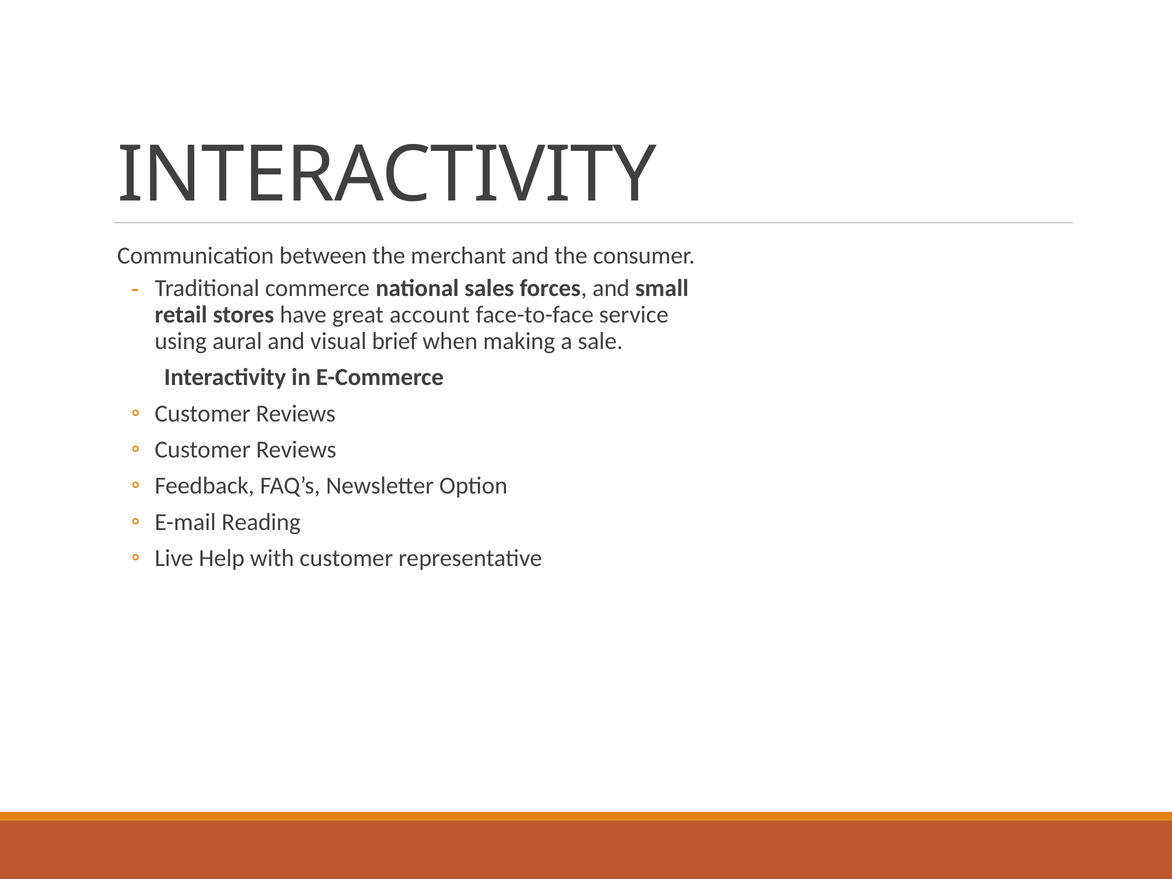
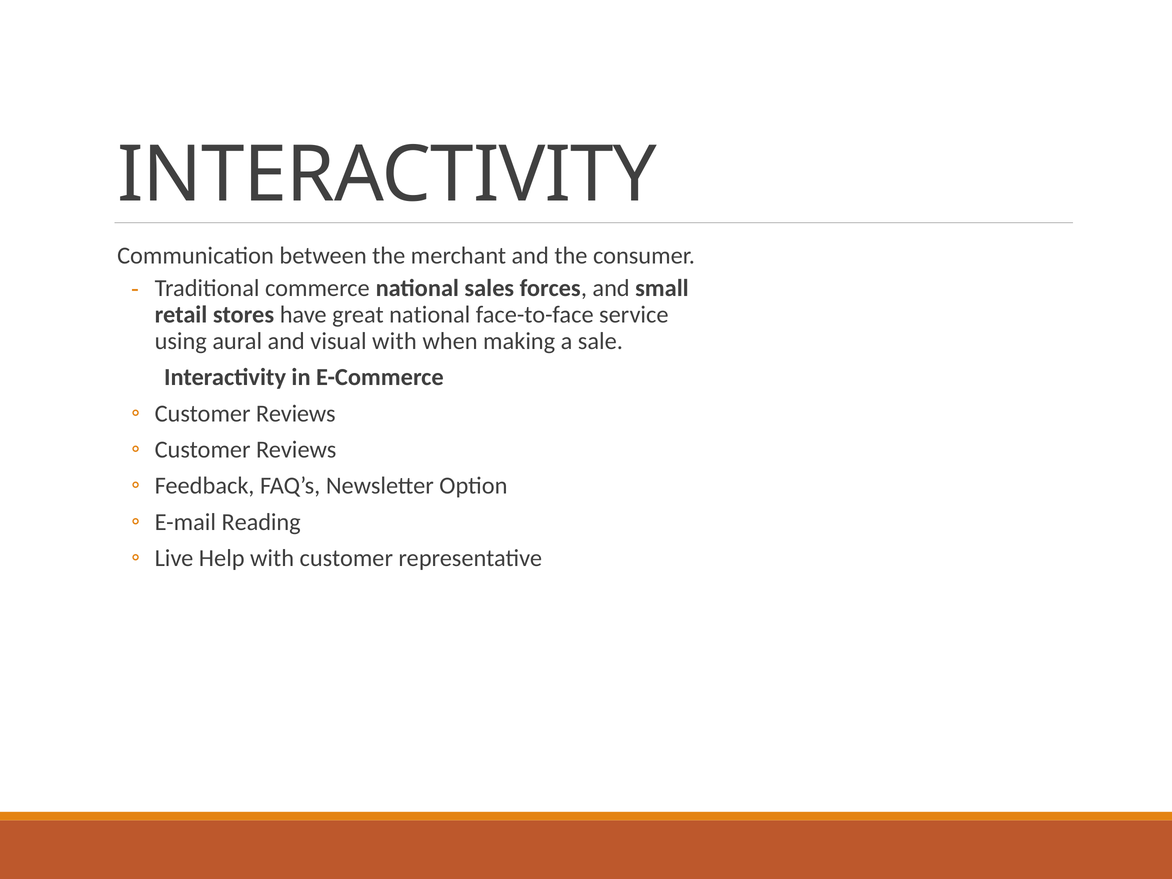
great account: account -> national
visual brief: brief -> with
